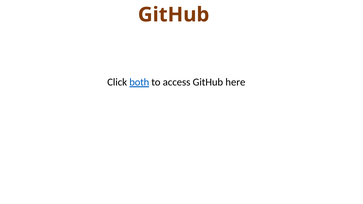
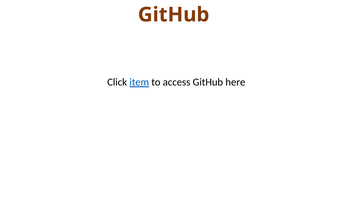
both: both -> item
